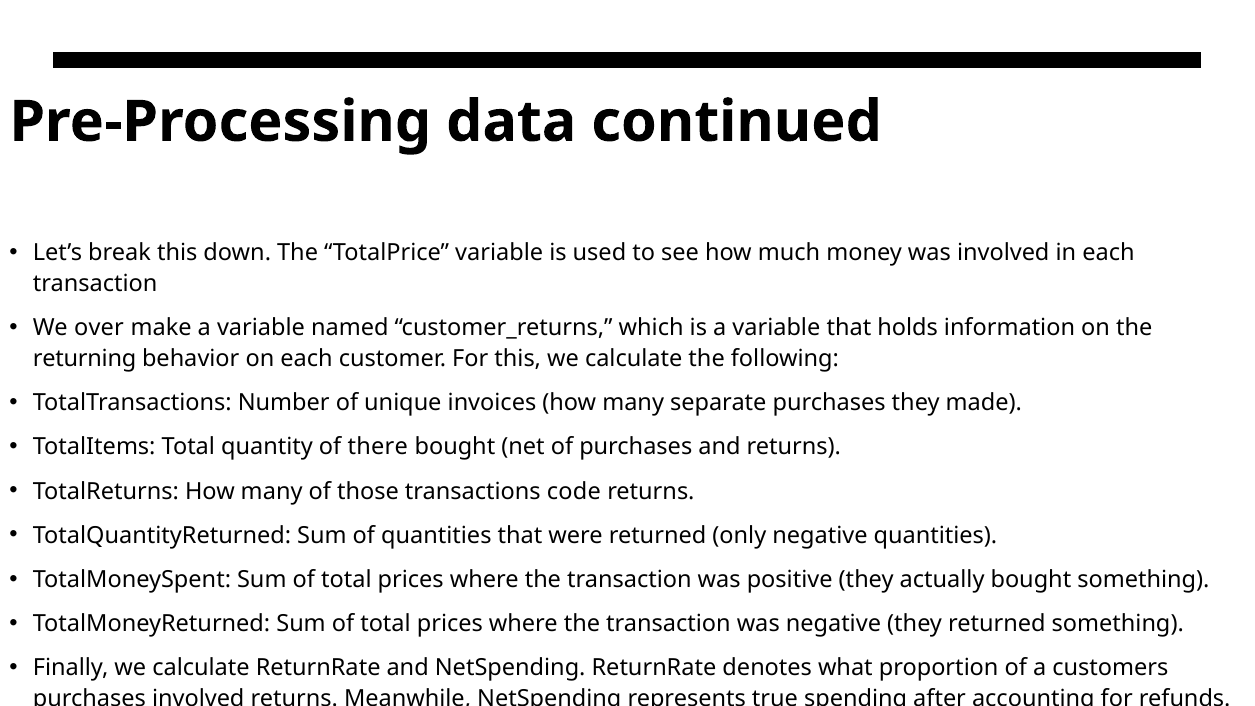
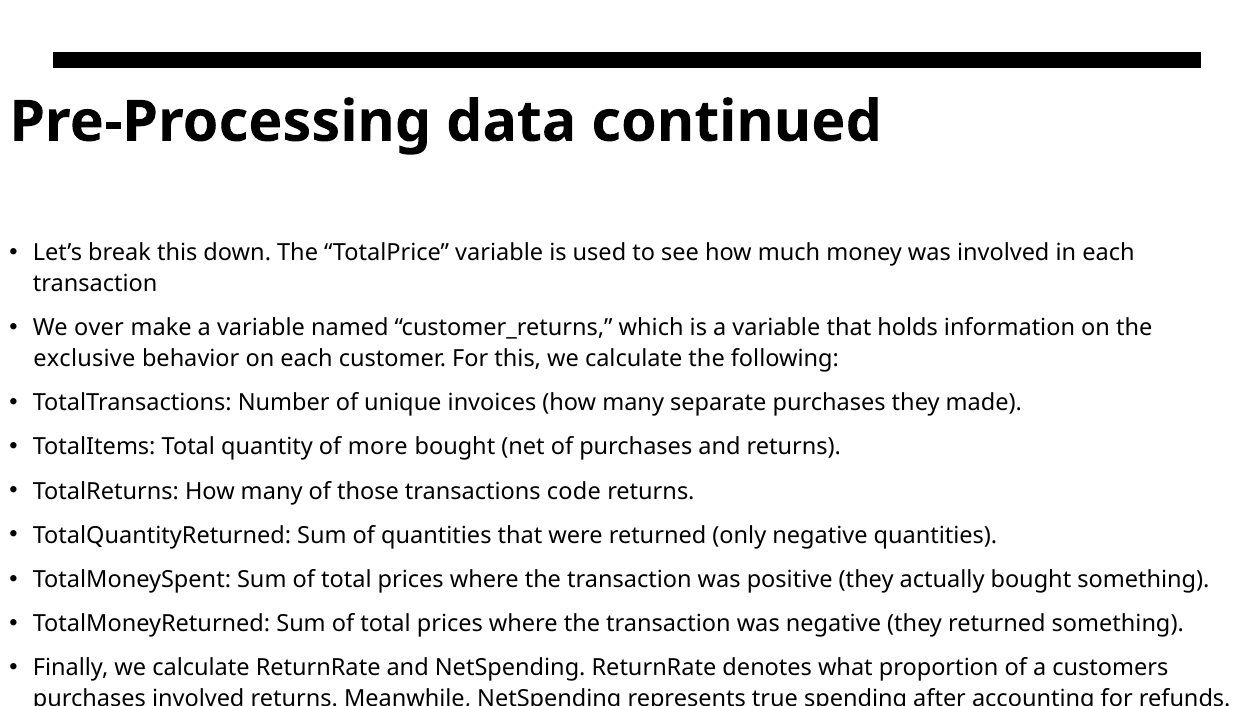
returning: returning -> exclusive
there: there -> more
